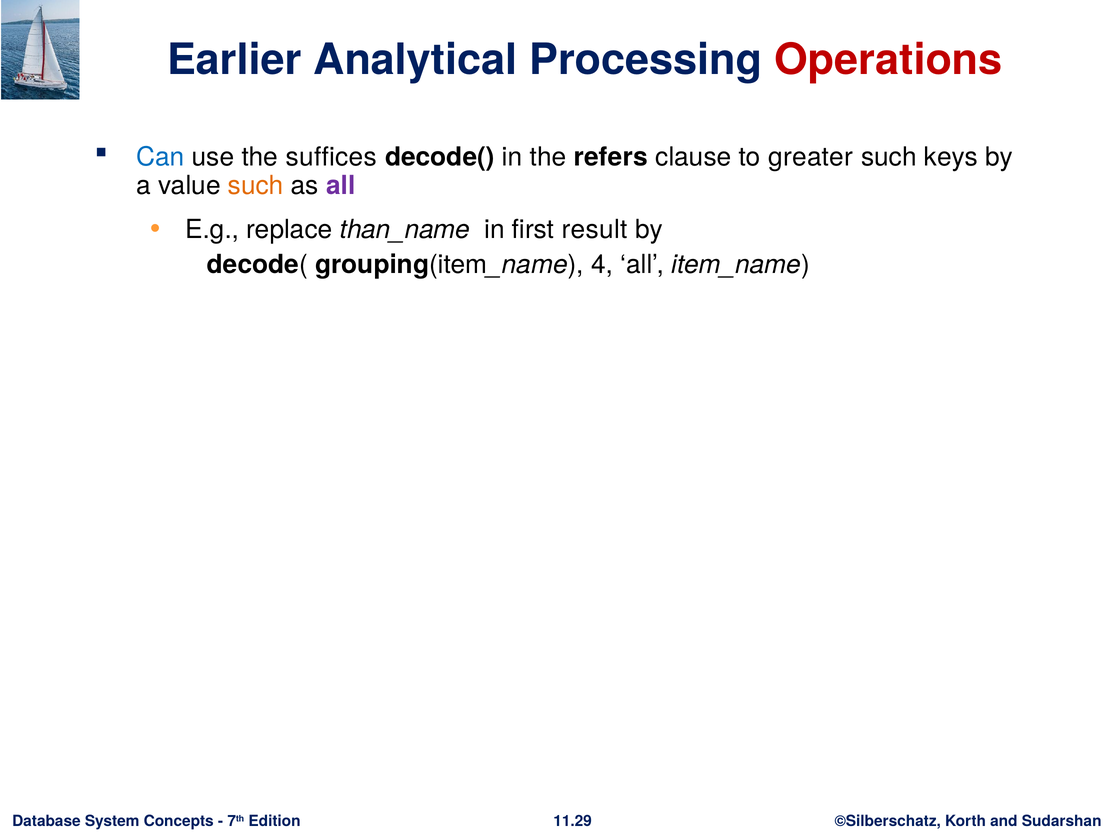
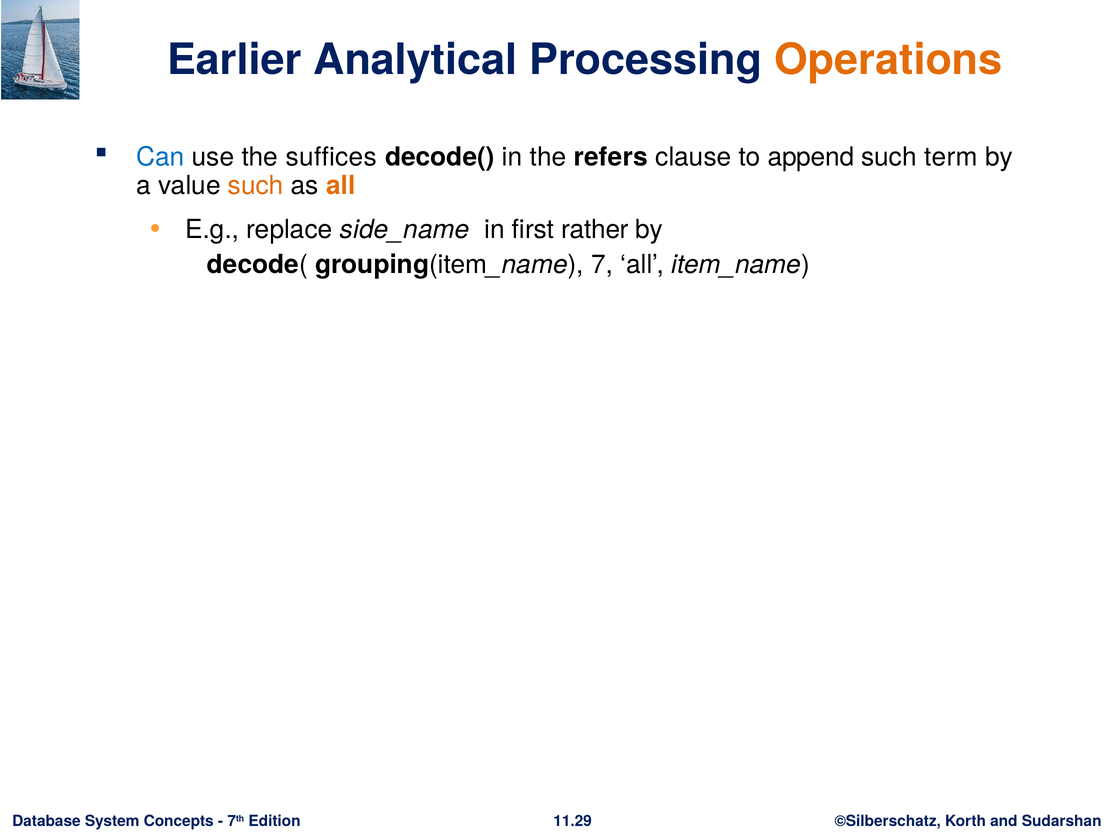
Operations colour: red -> orange
greater: greater -> append
keys: keys -> term
all at (341, 185) colour: purple -> orange
than_name: than_name -> side_name
result: result -> rather
4: 4 -> 7
